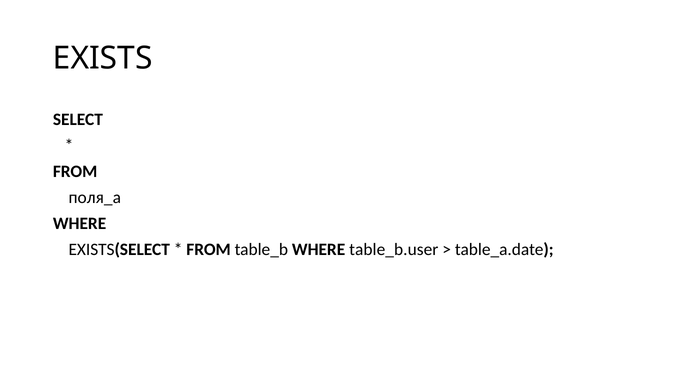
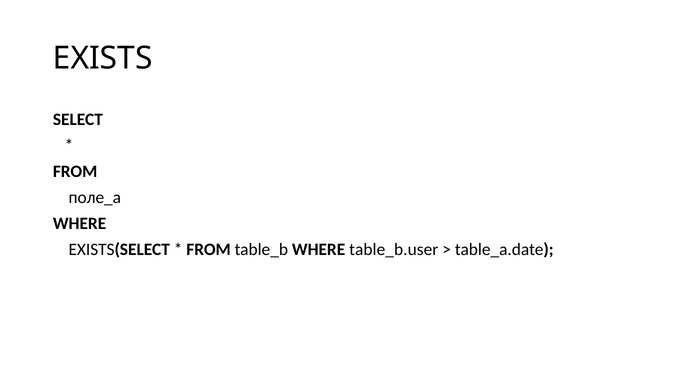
поля_a: поля_a -> поле_a
